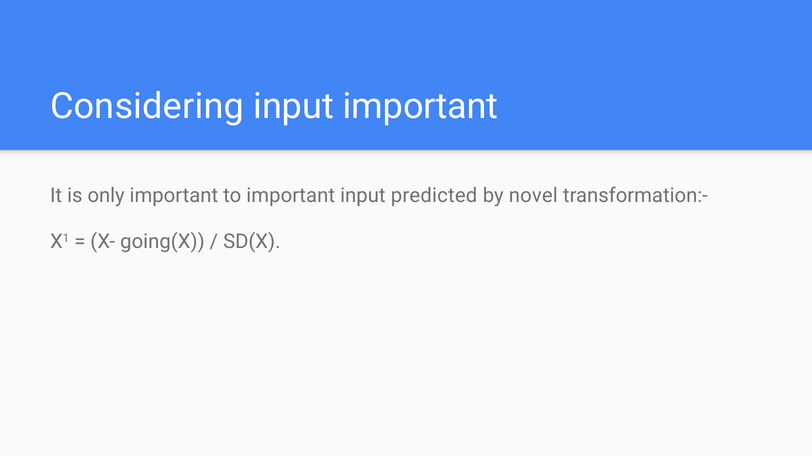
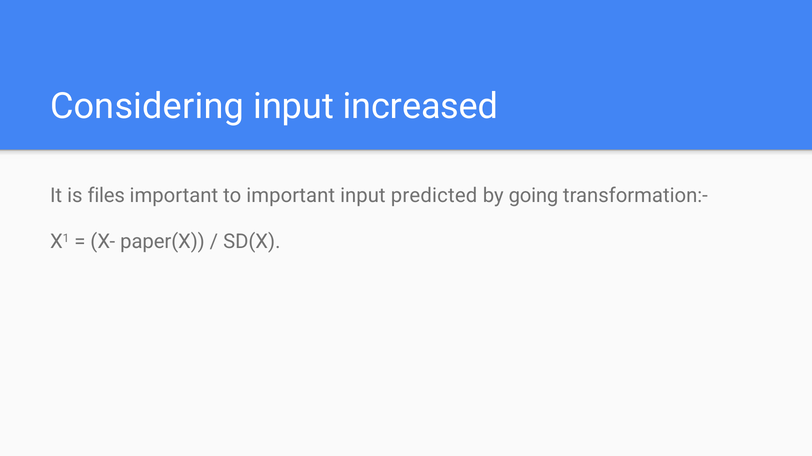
input important: important -> increased
only: only -> files
novel: novel -> going
going(X: going(X -> paper(X
